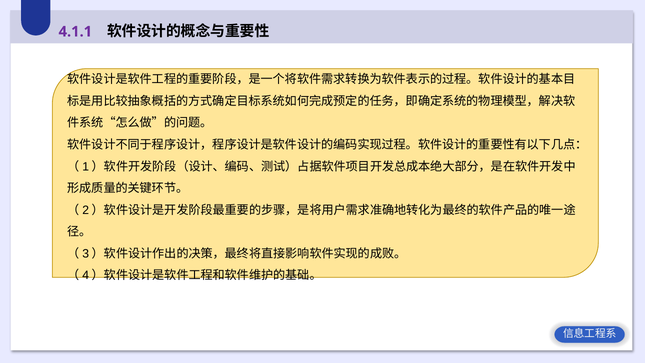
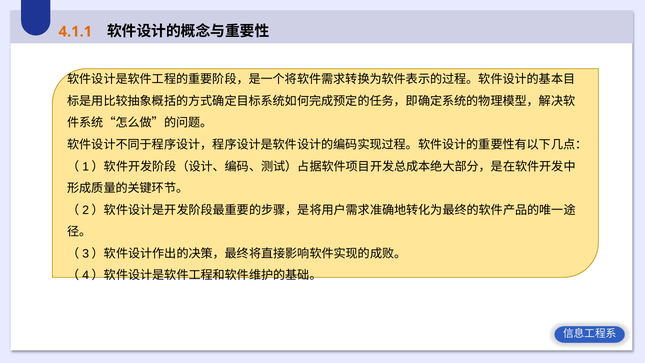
4.1.1 colour: purple -> orange
